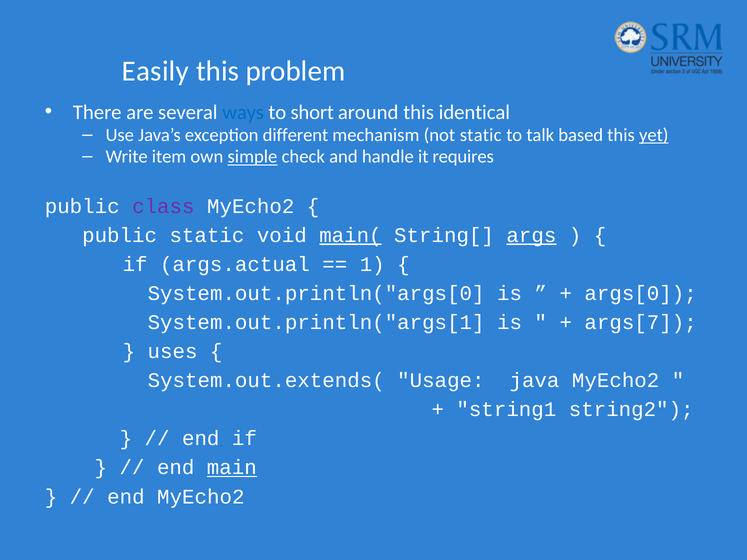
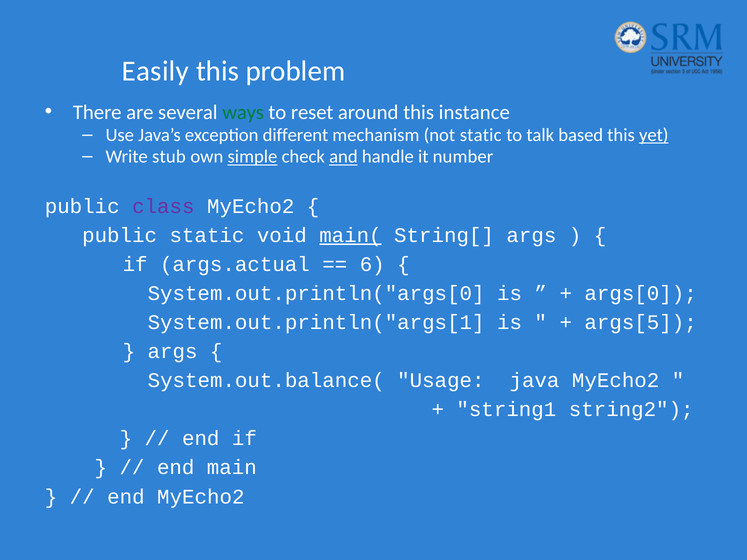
ways colour: blue -> green
short: short -> reset
identical: identical -> instance
item: item -> stub
and underline: none -> present
requires: requires -> number
args at (531, 235) underline: present -> none
1: 1 -> 6
args[7: args[7 -> args[5
uses at (173, 352): uses -> args
System.out.extends(: System.out.extends( -> System.out.balance(
main underline: present -> none
